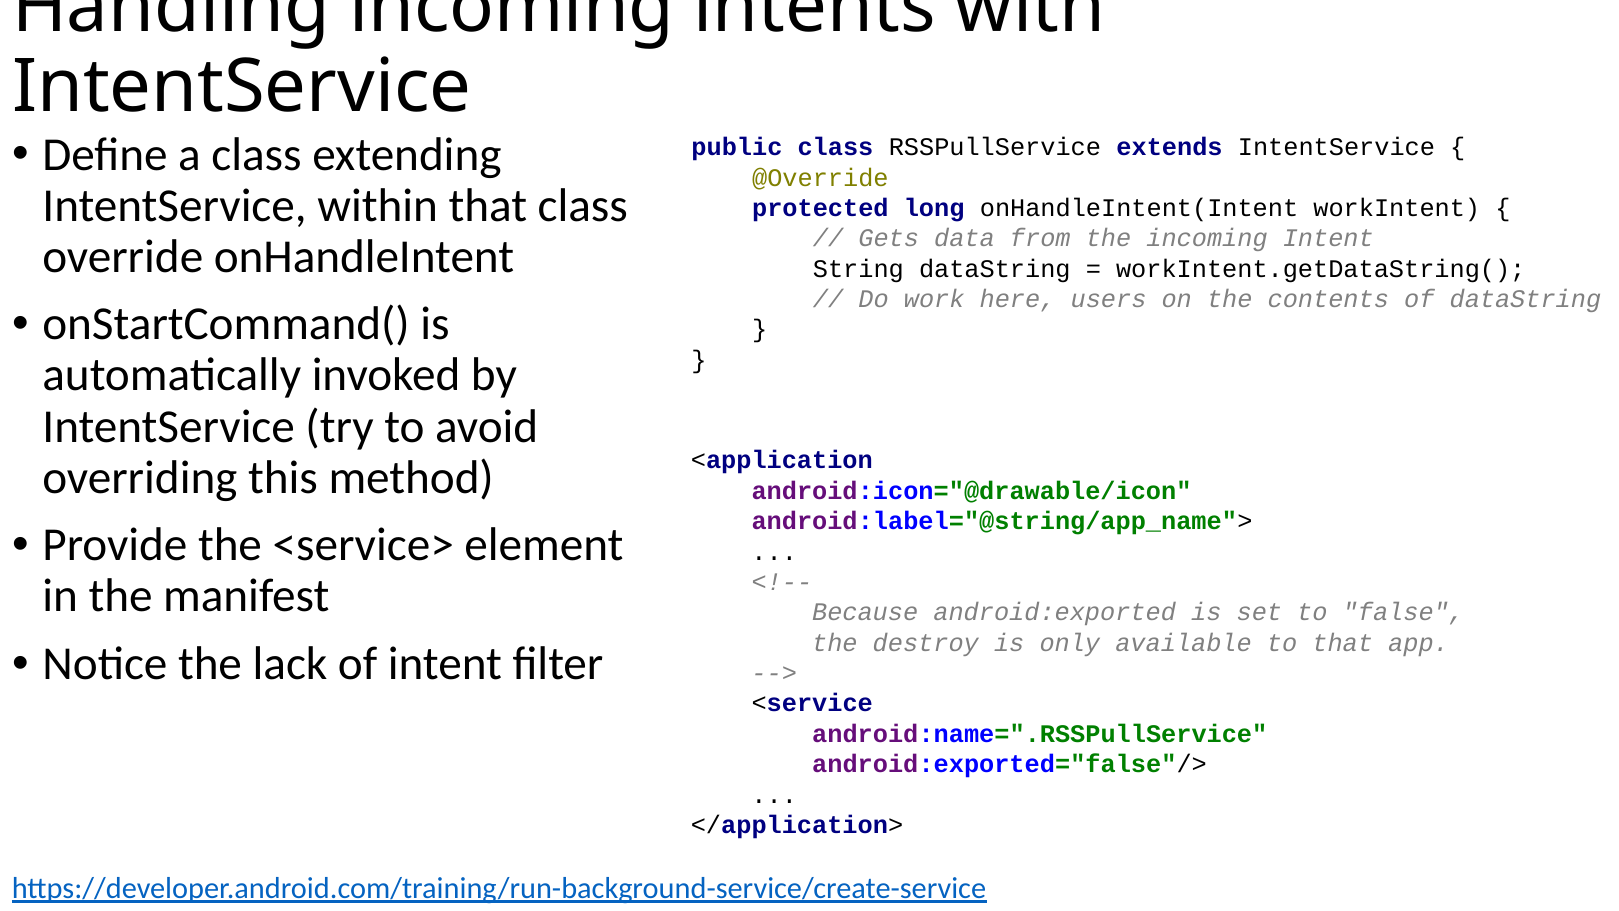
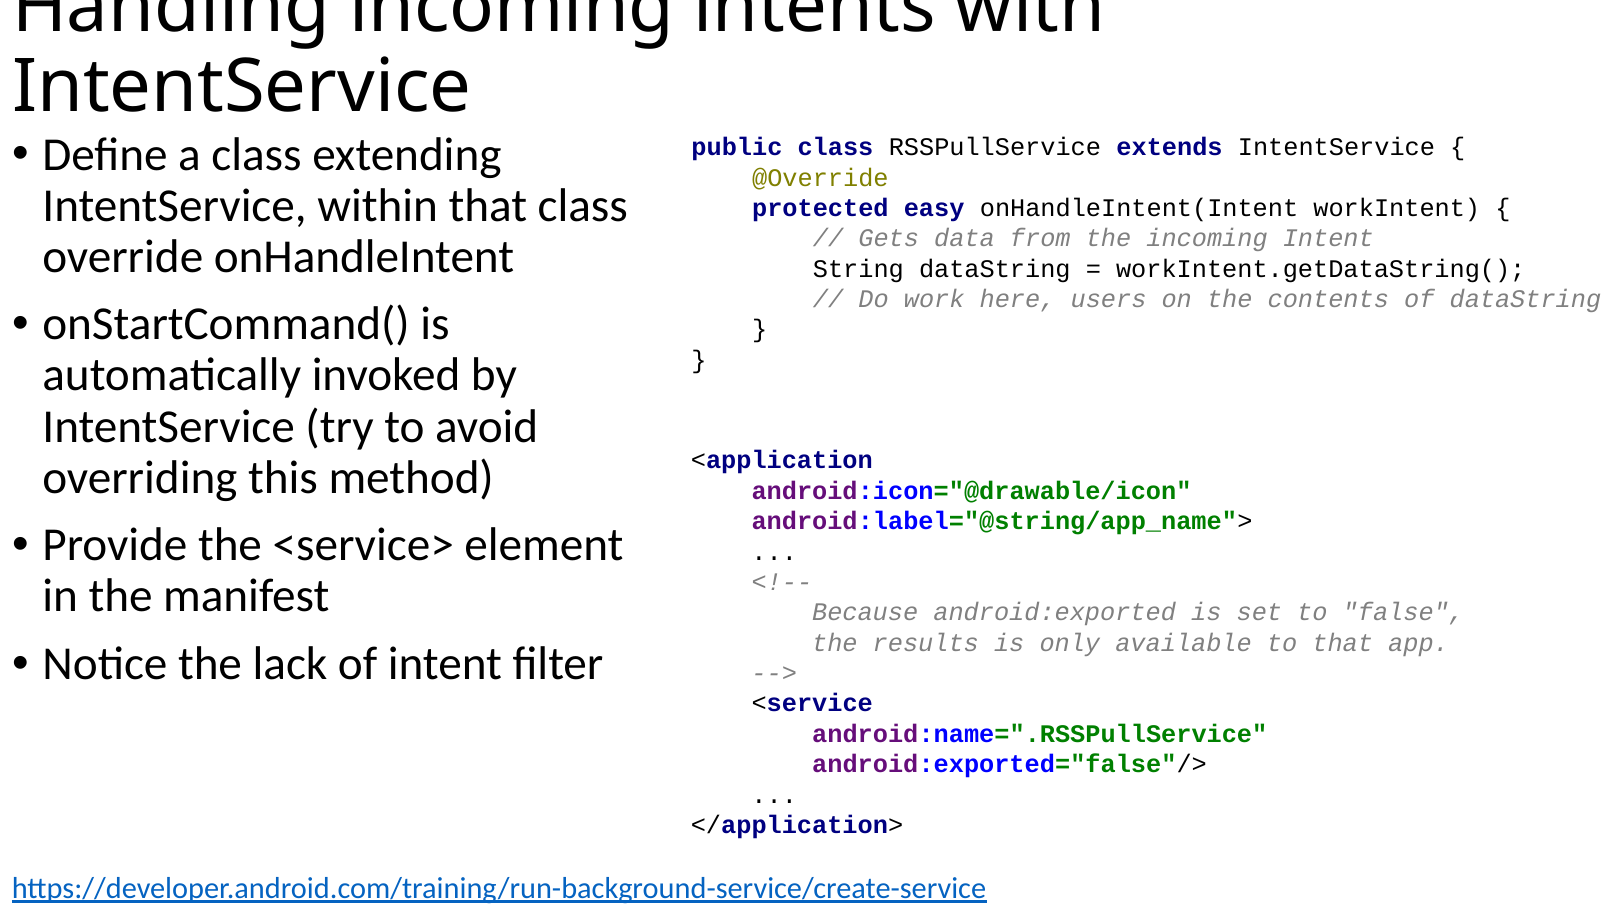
long: long -> easy
destroy: destroy -> results
